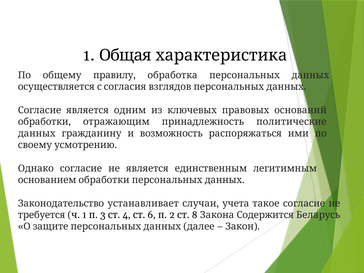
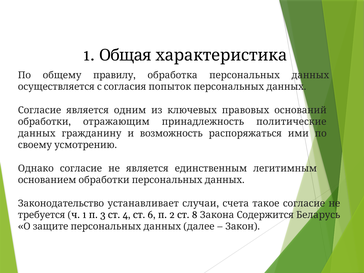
взглядов: взглядов -> попыток
учета: учета -> счета
